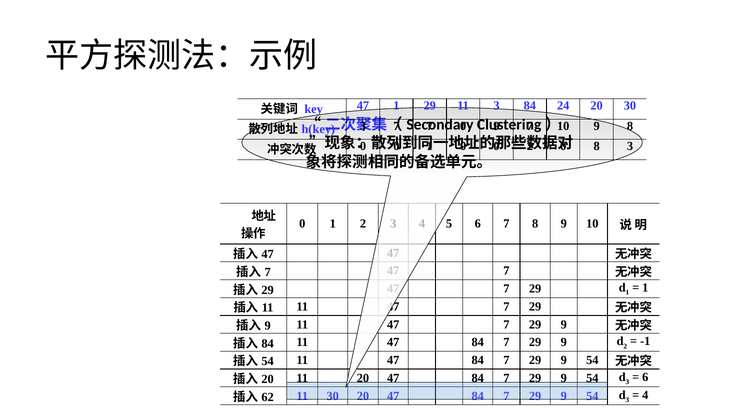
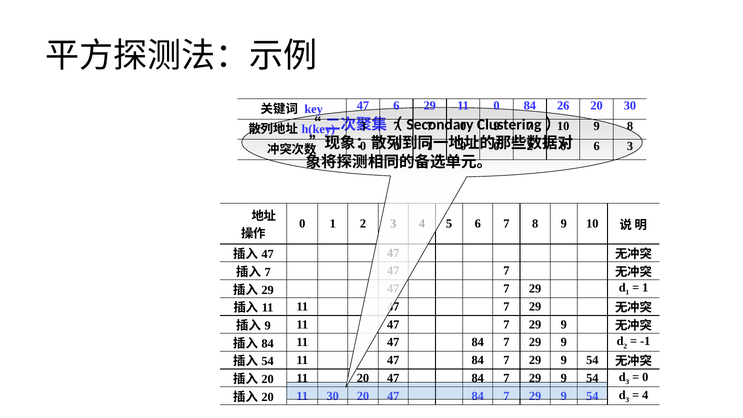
47 1: 1 -> 6
11 3: 3 -> 0
24: 24 -> 26
8 at (597, 146): 8 -> 6
6 at (645, 377): 6 -> 0
62 at (268, 397): 62 -> 20
